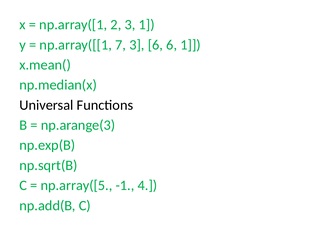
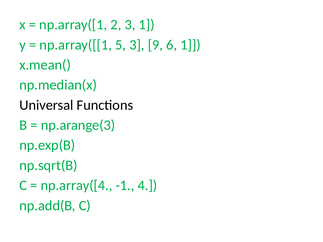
7: 7 -> 5
3 6: 6 -> 9
np.array([5: np.array([5 -> np.array([4
